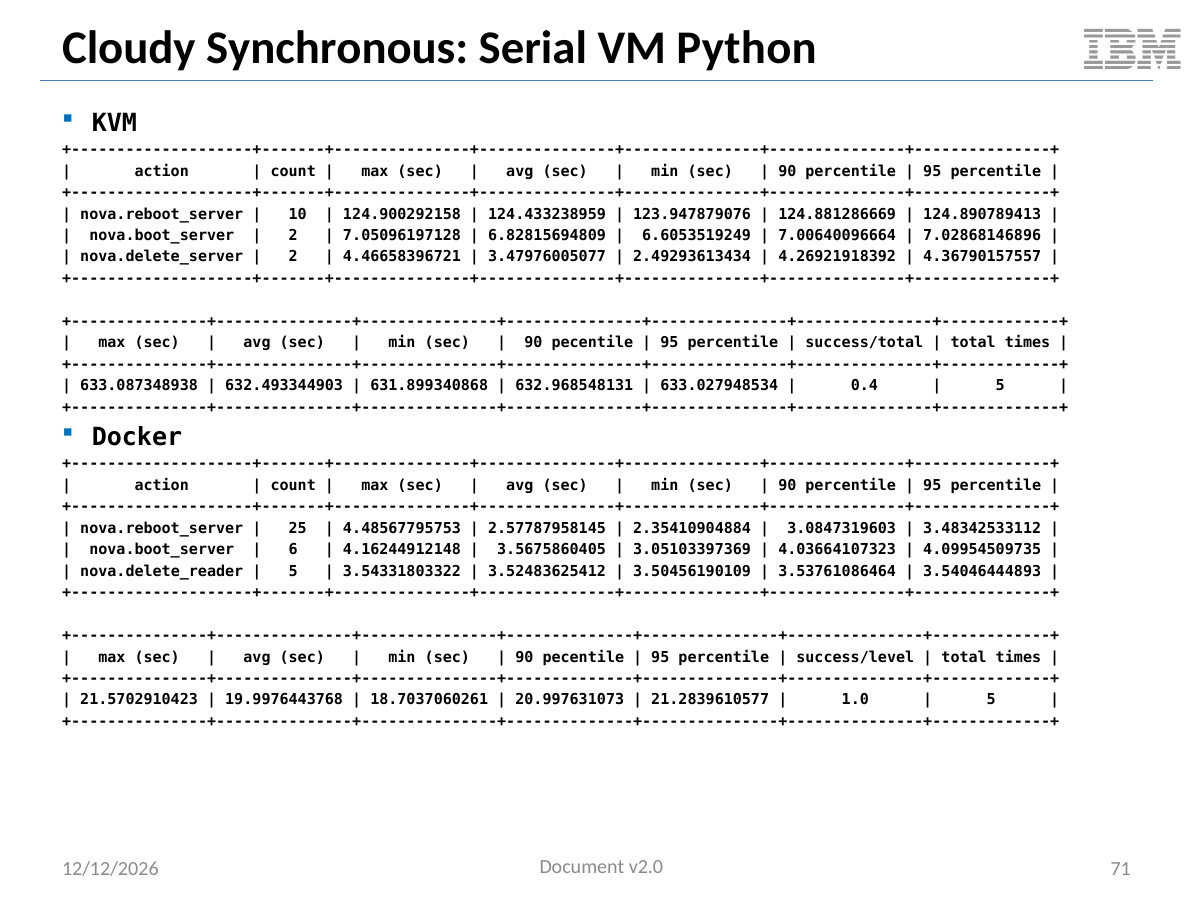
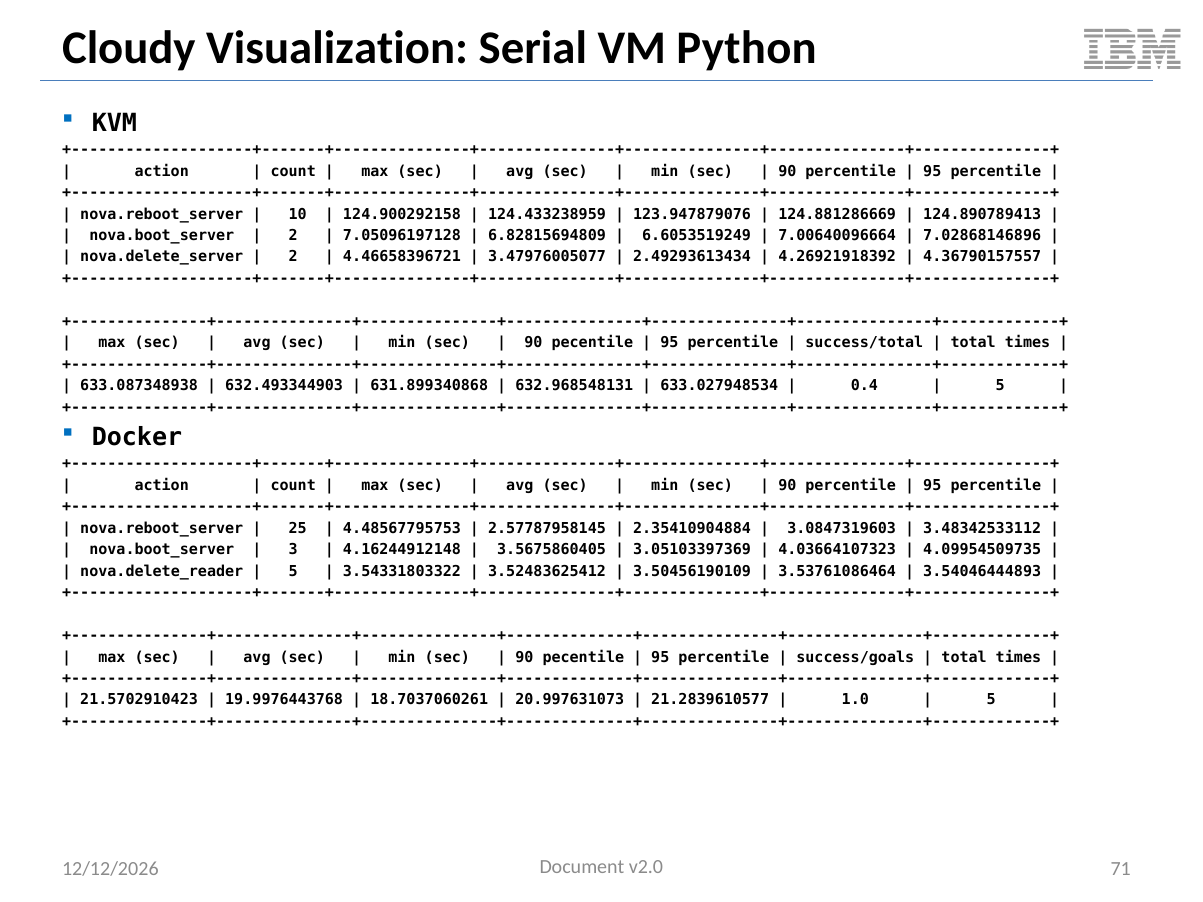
Synchronous: Synchronous -> Visualization
6: 6 -> 3
success/level: success/level -> success/goals
